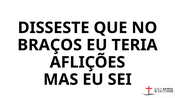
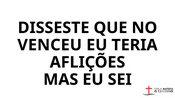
BRAÇOS: BRAÇOS -> VENCEU
